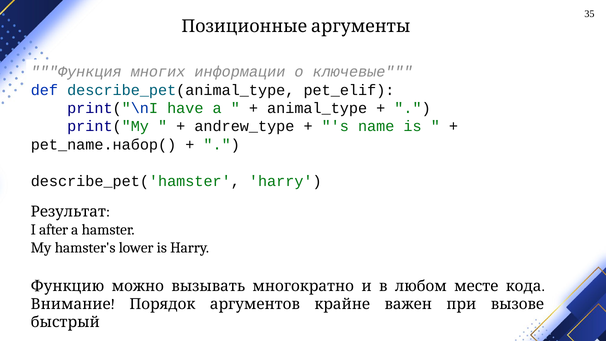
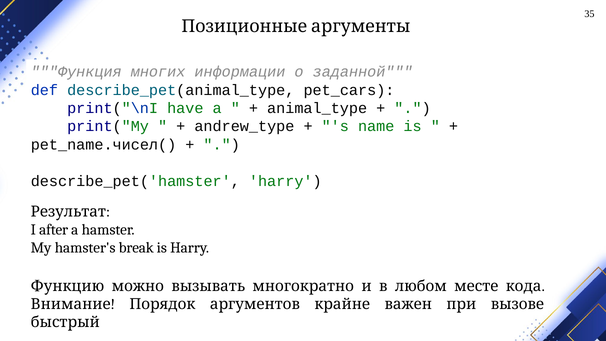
ключевые: ключевые -> заданной
pet_elif: pet_elif -> pet_cars
pet_name.набор(: pet_name.набор( -> pet_name.чисел(
lower: lower -> break
